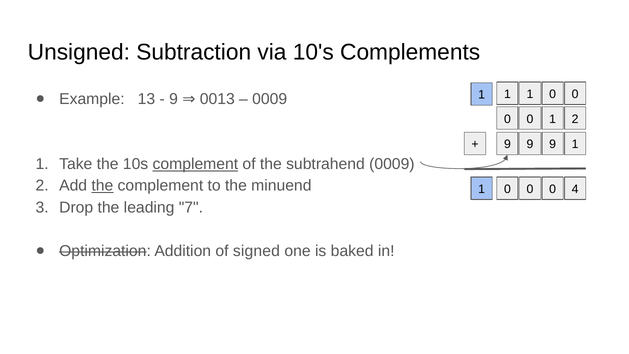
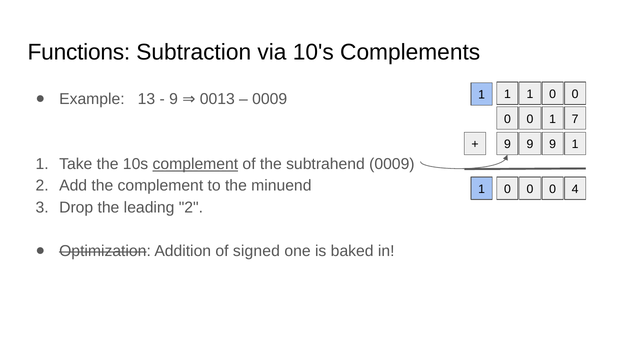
Unsigned: Unsigned -> Functions
1 2: 2 -> 7
the at (102, 186) underline: present -> none
leading 7: 7 -> 2
